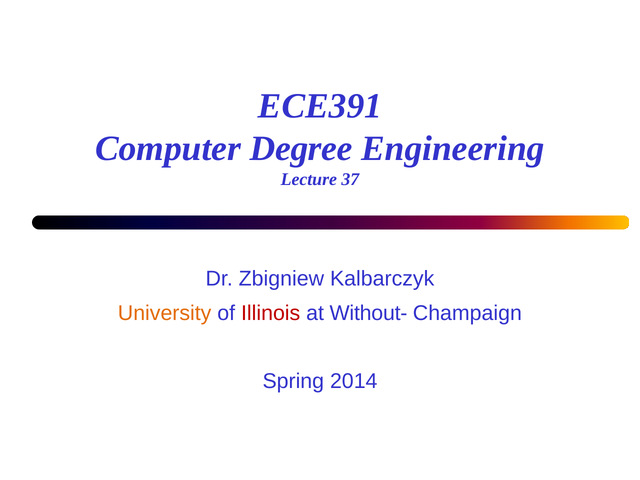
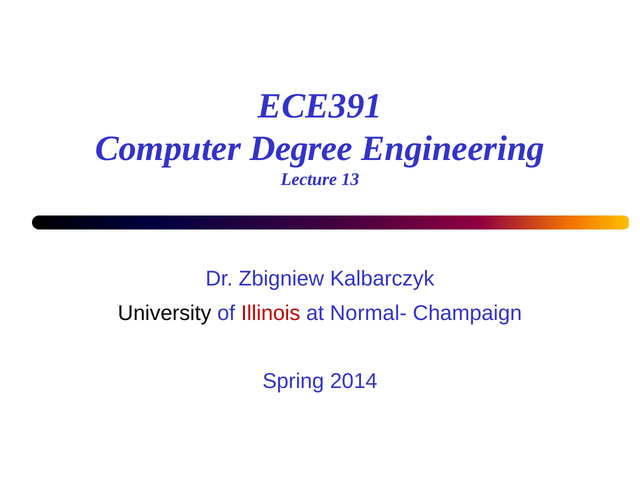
37: 37 -> 13
University colour: orange -> black
Without-: Without- -> Normal-
